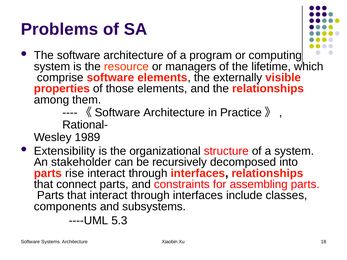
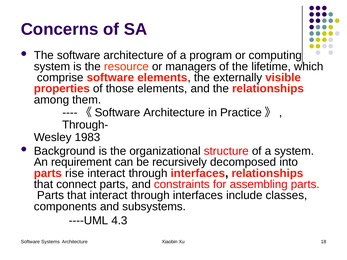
Problems: Problems -> Concerns
Rational-: Rational- -> Through-
1989: 1989 -> 1983
Extensibility: Extensibility -> Background
stakeholder: stakeholder -> requirement
5.3: 5.3 -> 4.3
